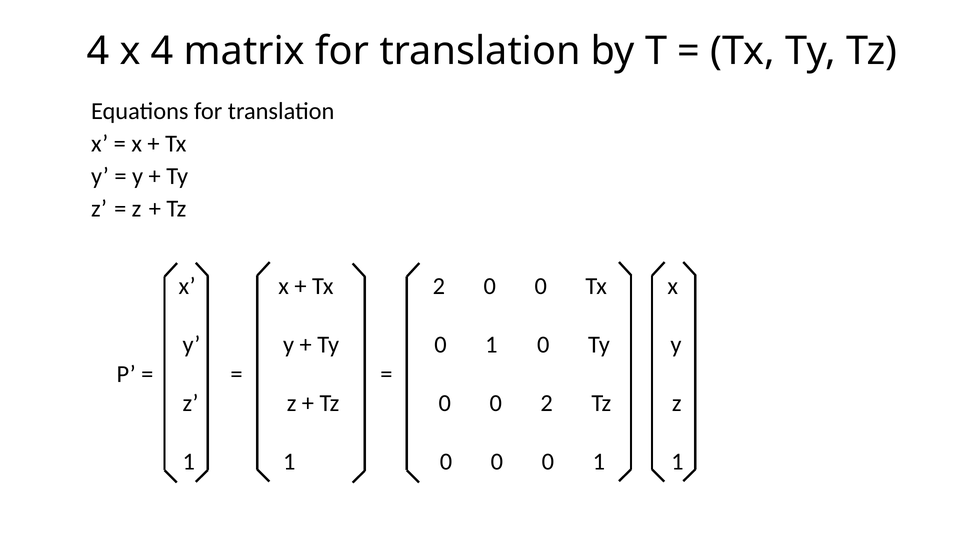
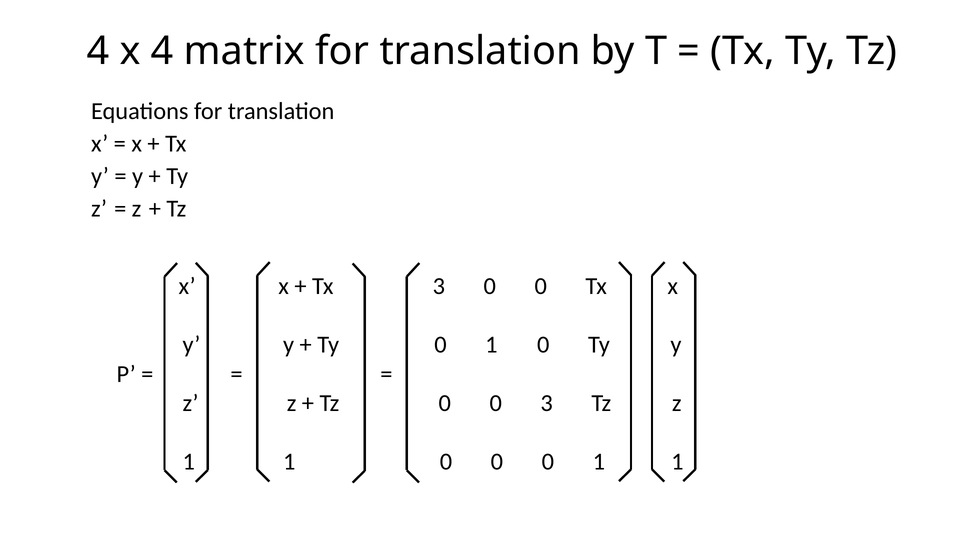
Tx 2: 2 -> 3
0 2: 2 -> 3
